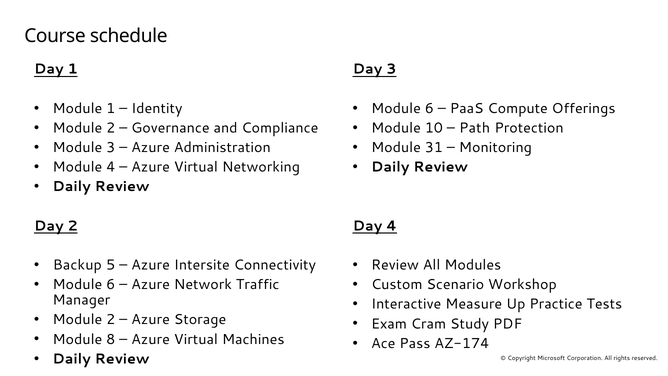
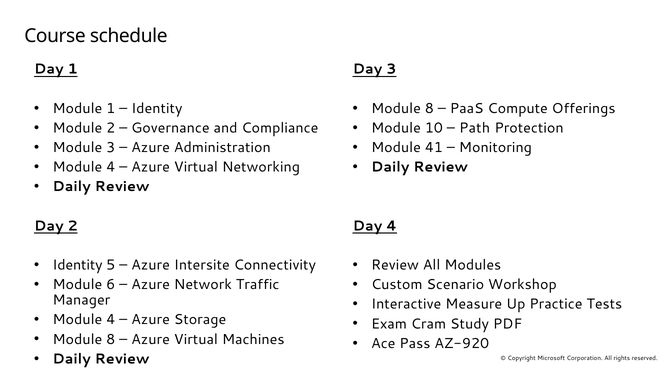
6 at (429, 108): 6 -> 8
31: 31 -> 41
Backup at (77, 265): Backup -> Identity
2 at (111, 319): 2 -> 4
AZ-174: AZ-174 -> AZ-920
